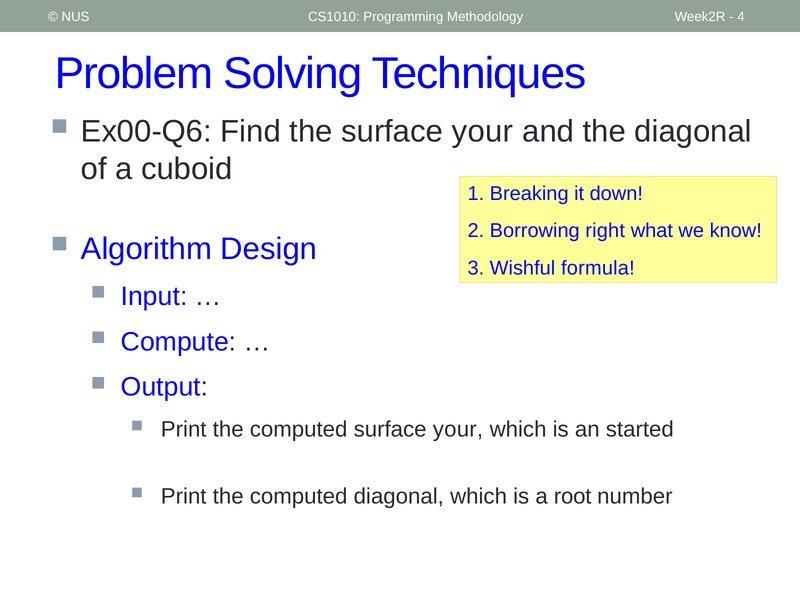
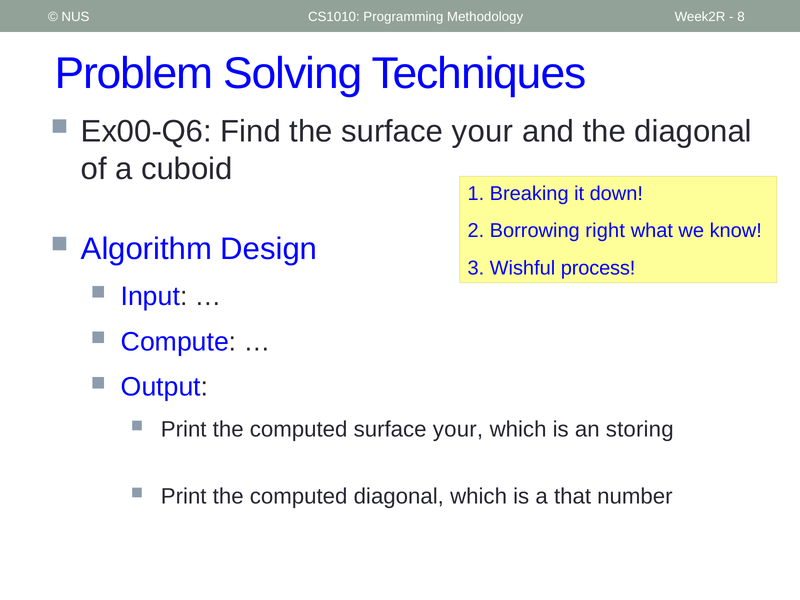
4: 4 -> 8
formula: formula -> process
started: started -> storing
root: root -> that
